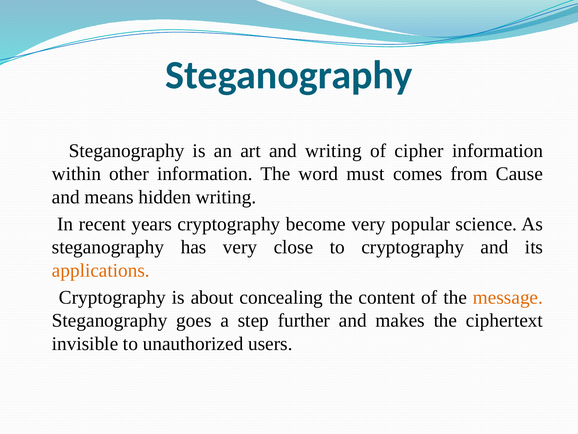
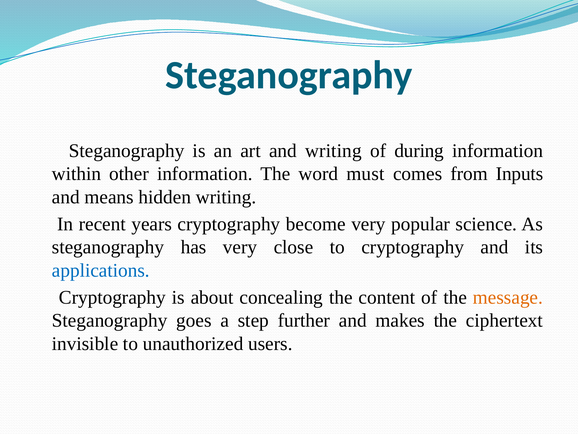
cipher: cipher -> during
Cause: Cause -> Inputs
applications colour: orange -> blue
